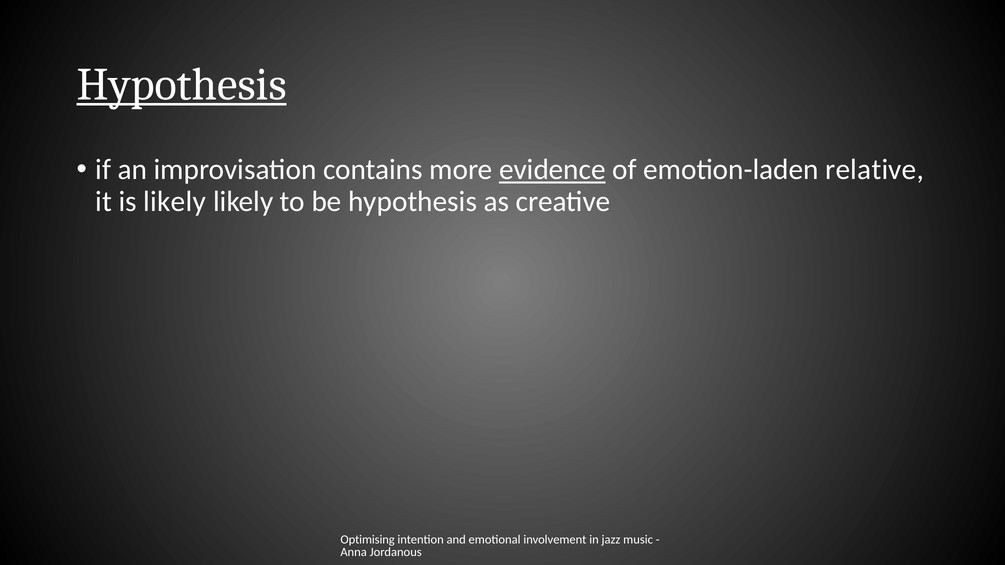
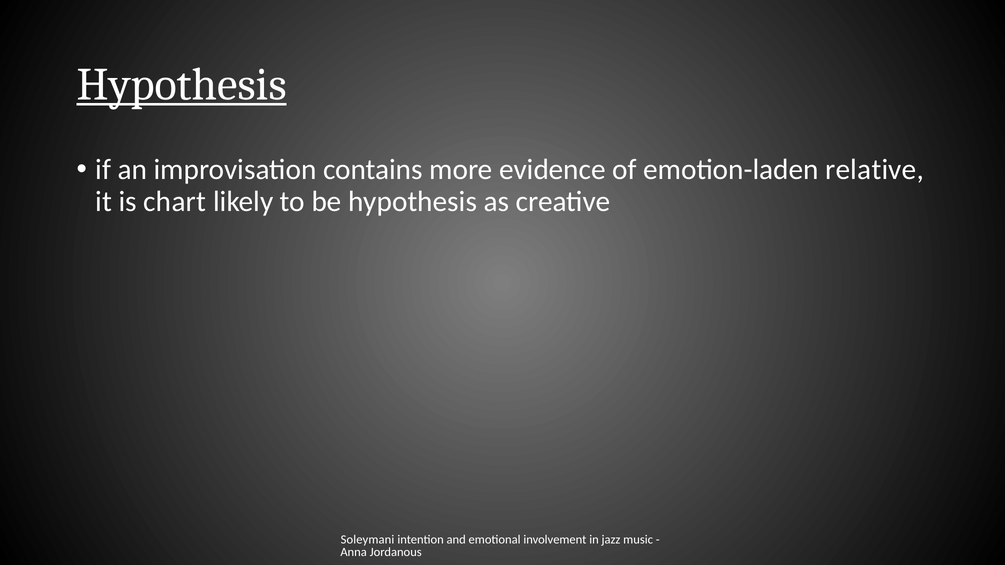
evidence underline: present -> none
is likely: likely -> chart
Optimising: Optimising -> Soleymani
